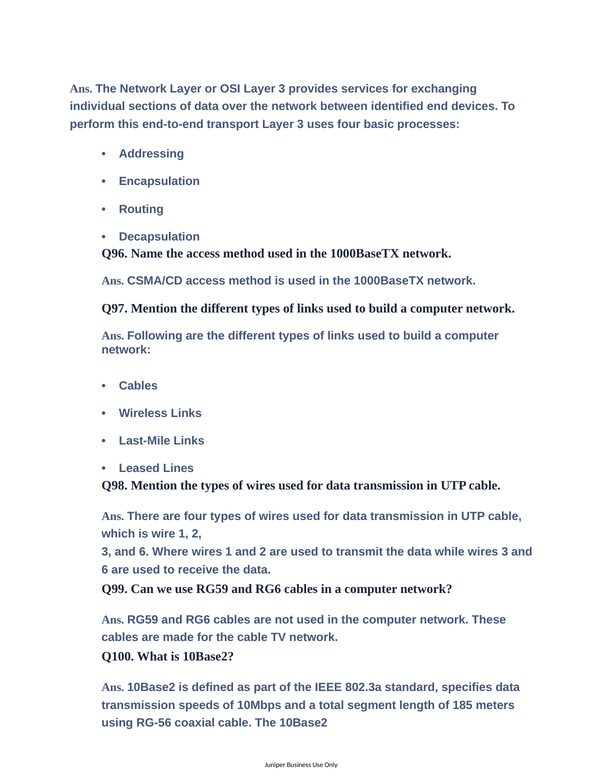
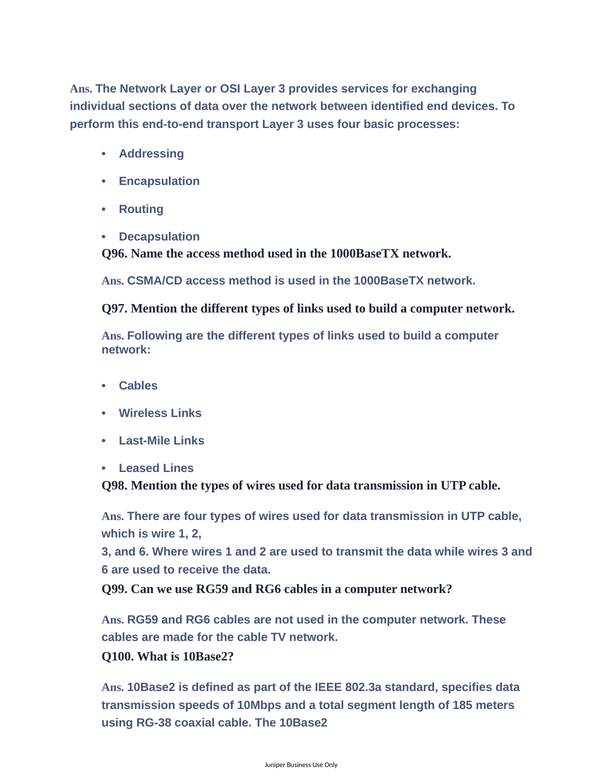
RG-56: RG-56 -> RG-38
